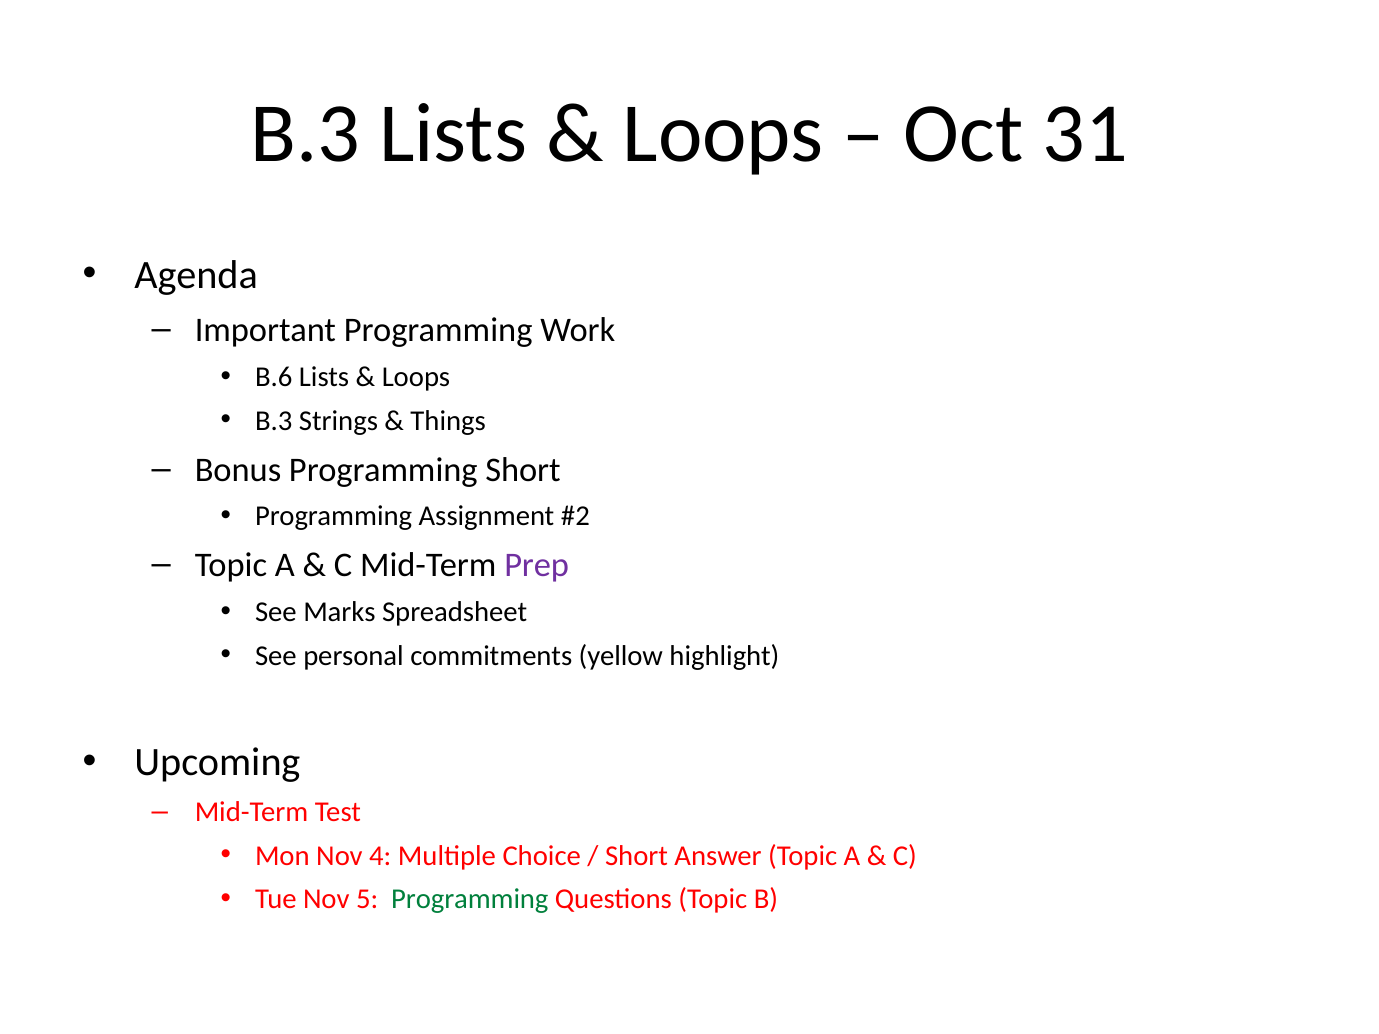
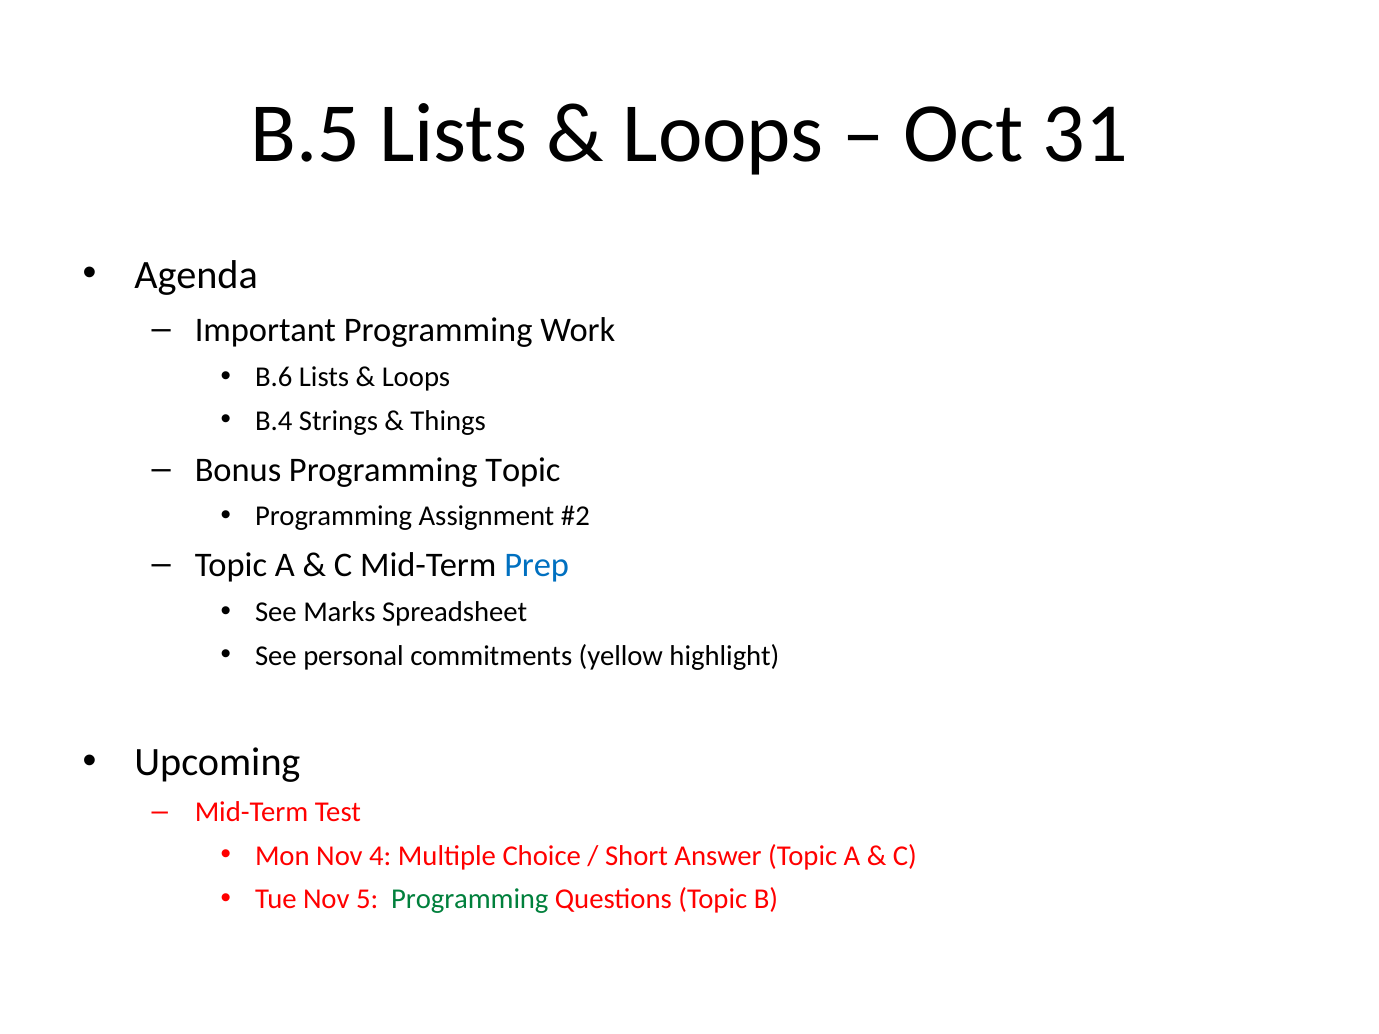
B.3 at (305, 133): B.3 -> B.5
B.3 at (274, 421): B.3 -> B.4
Programming Short: Short -> Topic
Prep colour: purple -> blue
